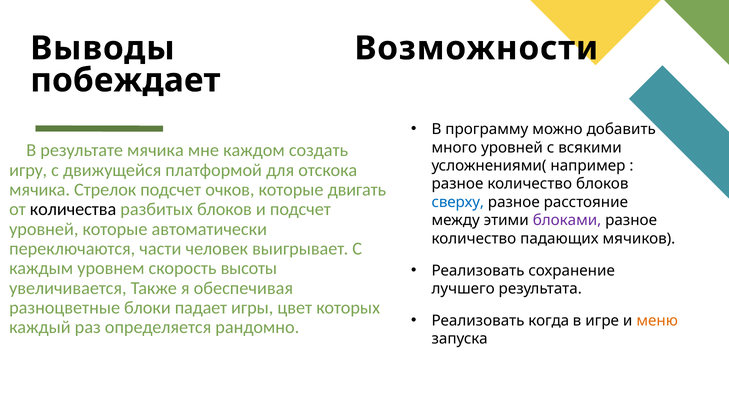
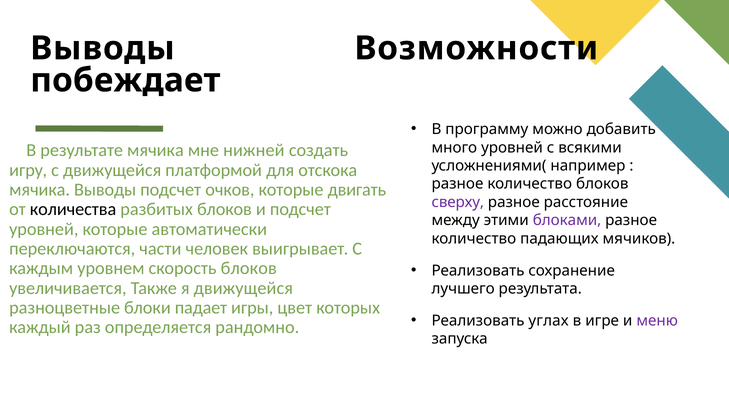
каждом: каждом -> нижней
мячика Стрелок: Стрелок -> Выводы
сверху colour: blue -> purple
скорость высоты: высоты -> блоков
я обеспечивая: обеспечивая -> движущейся
когда: когда -> углах
меню colour: orange -> purple
